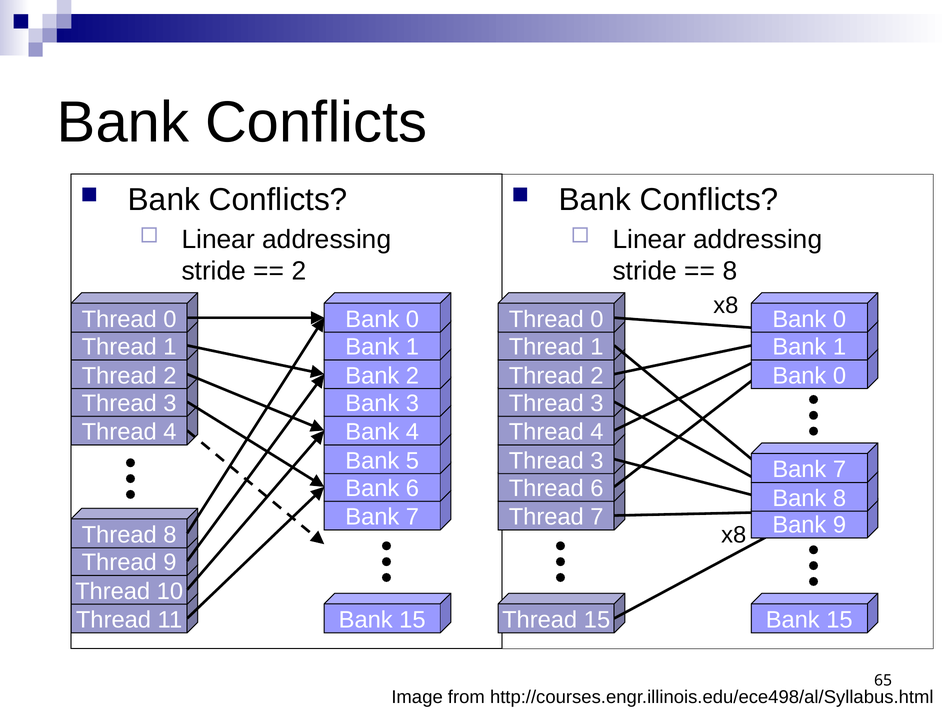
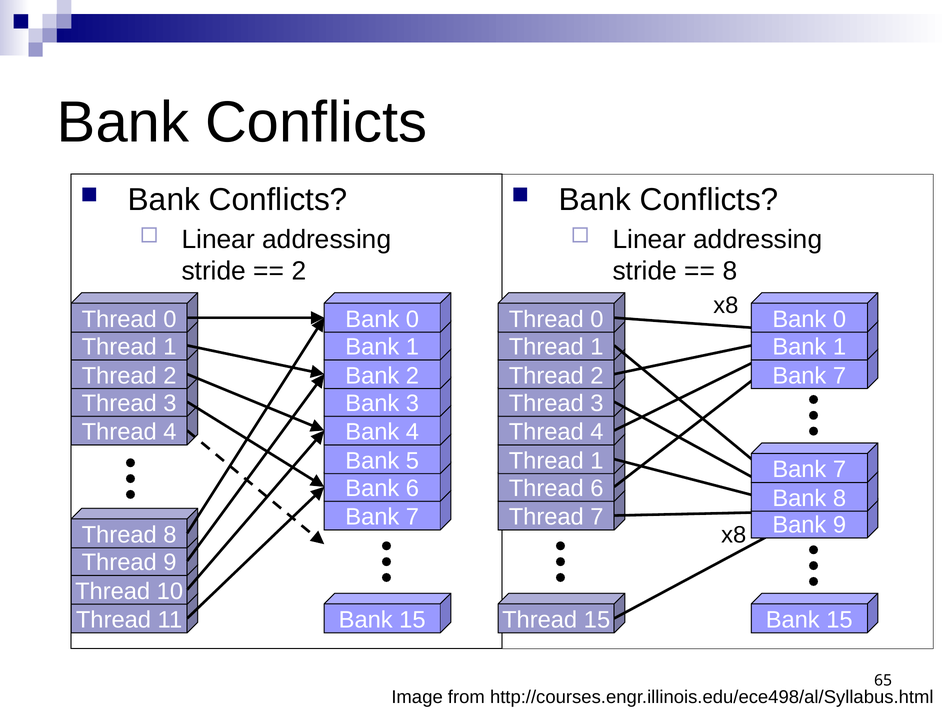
0 at (840, 376): 0 -> 7
3 at (597, 461): 3 -> 1
